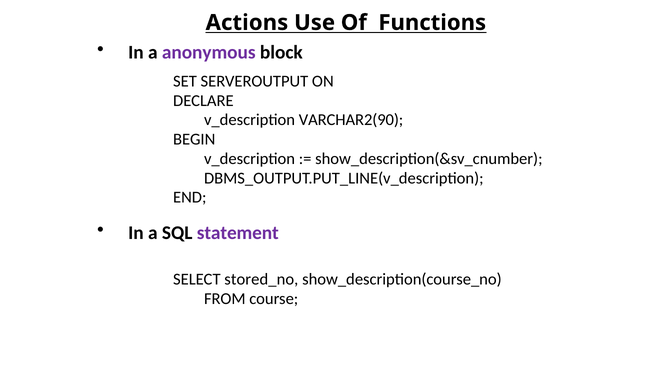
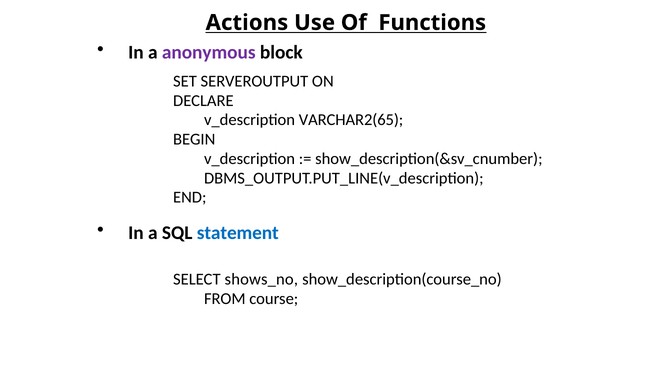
VARCHAR2(90: VARCHAR2(90 -> VARCHAR2(65
statement colour: purple -> blue
stored_no: stored_no -> shows_no
